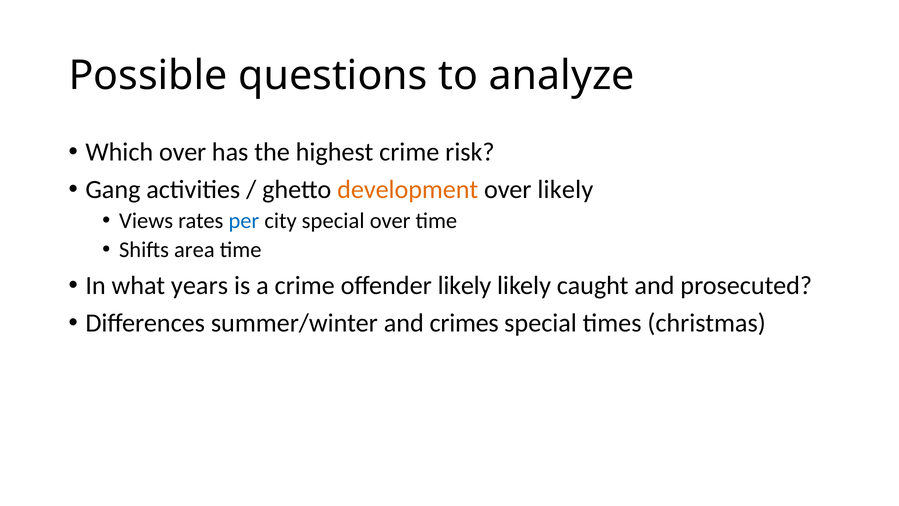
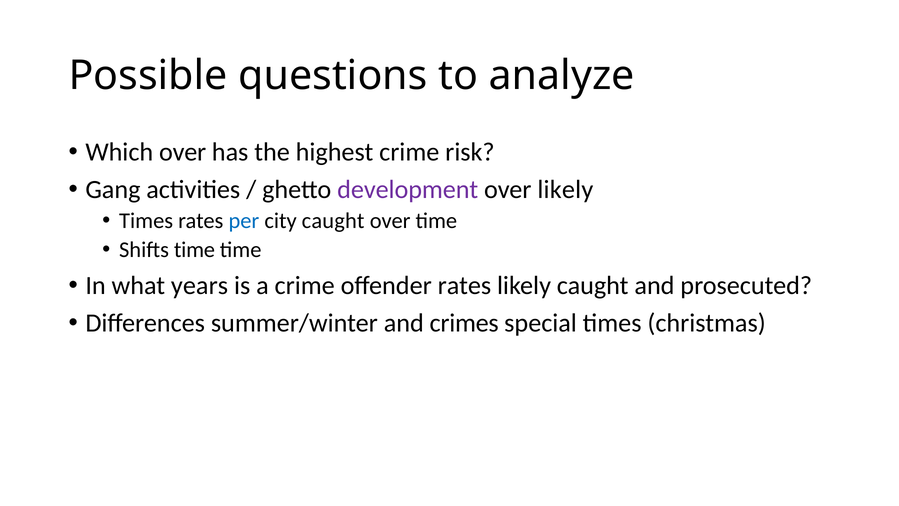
development colour: orange -> purple
Views at (146, 221): Views -> Times
city special: special -> caught
Shifts area: area -> time
offender likely: likely -> rates
